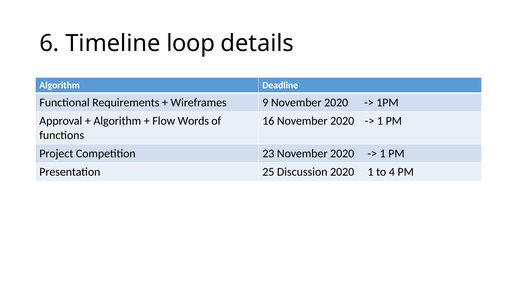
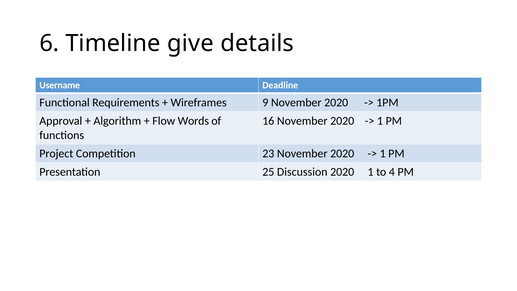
loop: loop -> give
Algorithm at (60, 85): Algorithm -> Username
